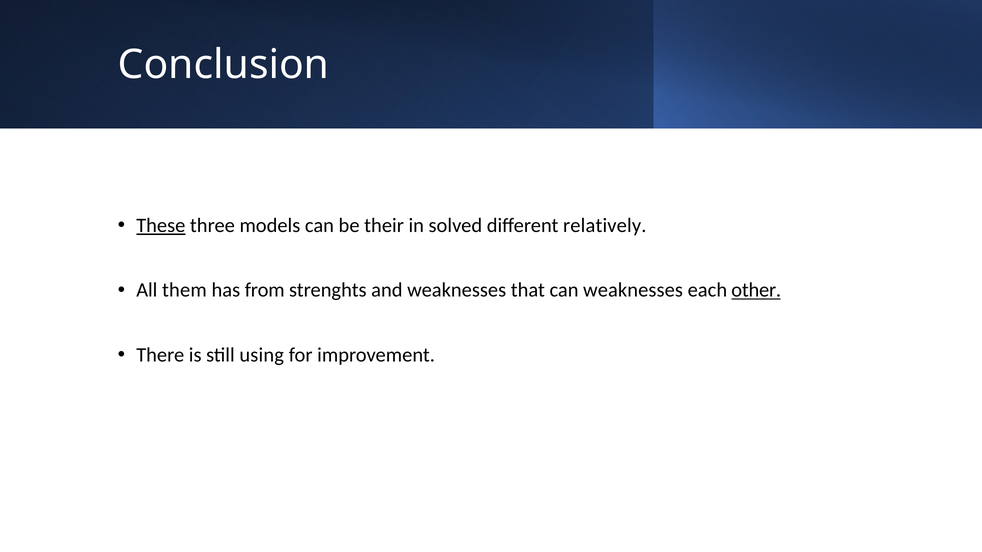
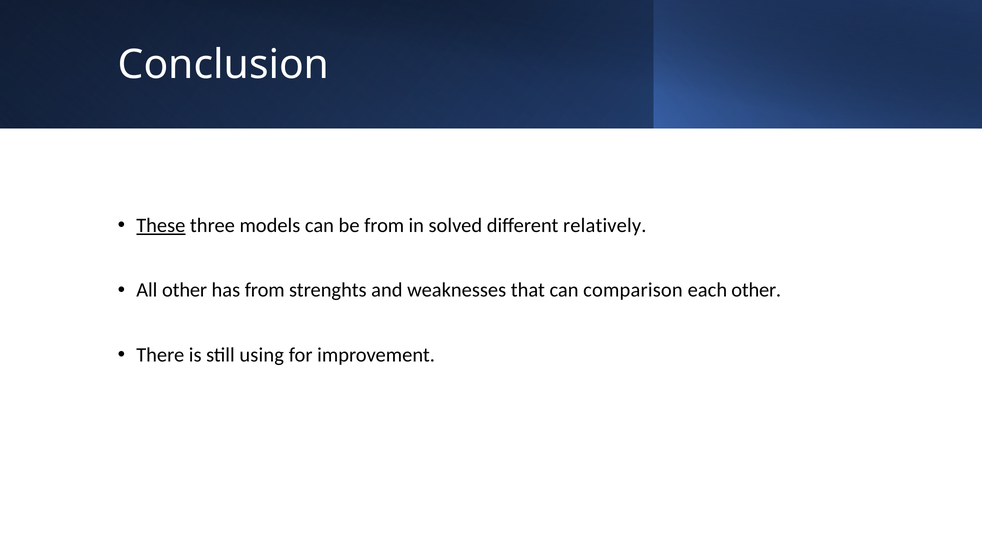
be their: their -> from
All them: them -> other
can weaknesses: weaknesses -> comparison
other at (756, 290) underline: present -> none
